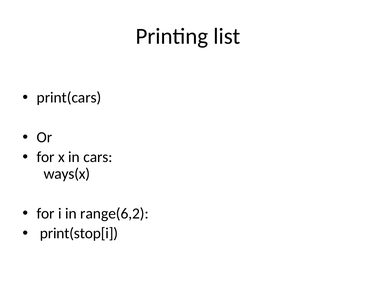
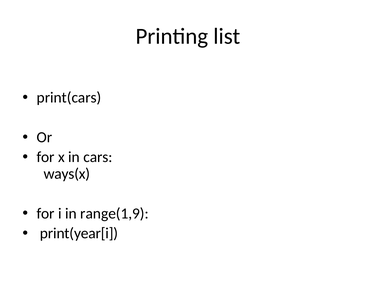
range(6,2: range(6,2 -> range(1,9
print(stop[i: print(stop[i -> print(year[i
